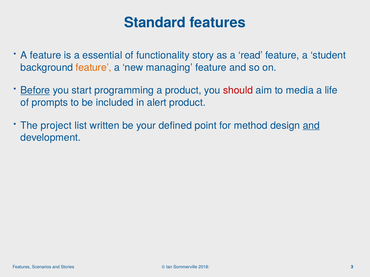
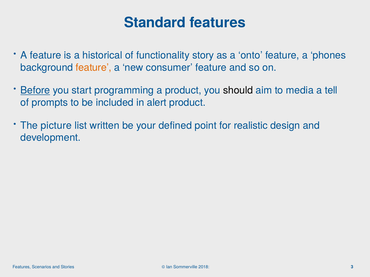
essential: essential -> historical
read: read -> onto
student: student -> phones
managing: managing -> consumer
should colour: red -> black
life: life -> tell
project: project -> picture
method: method -> realistic
and at (311, 126) underline: present -> none
